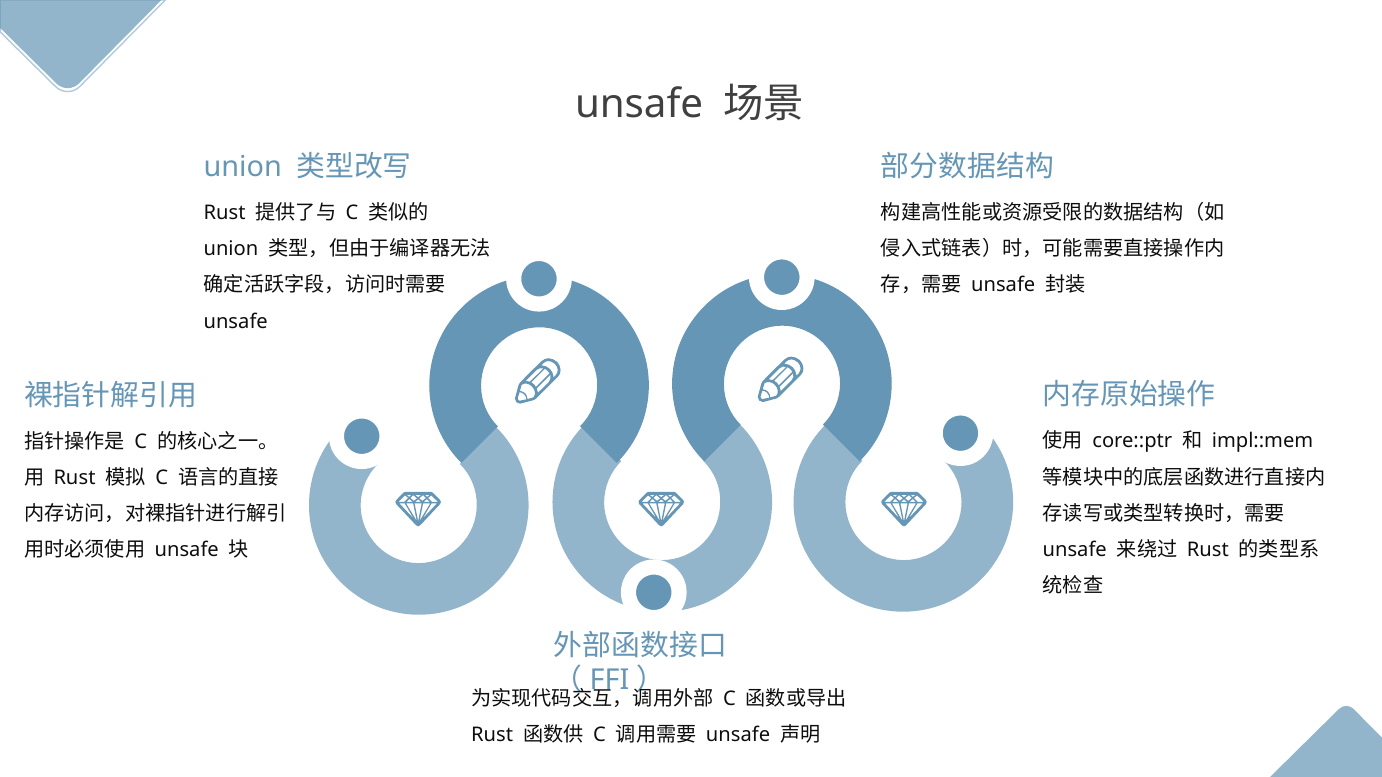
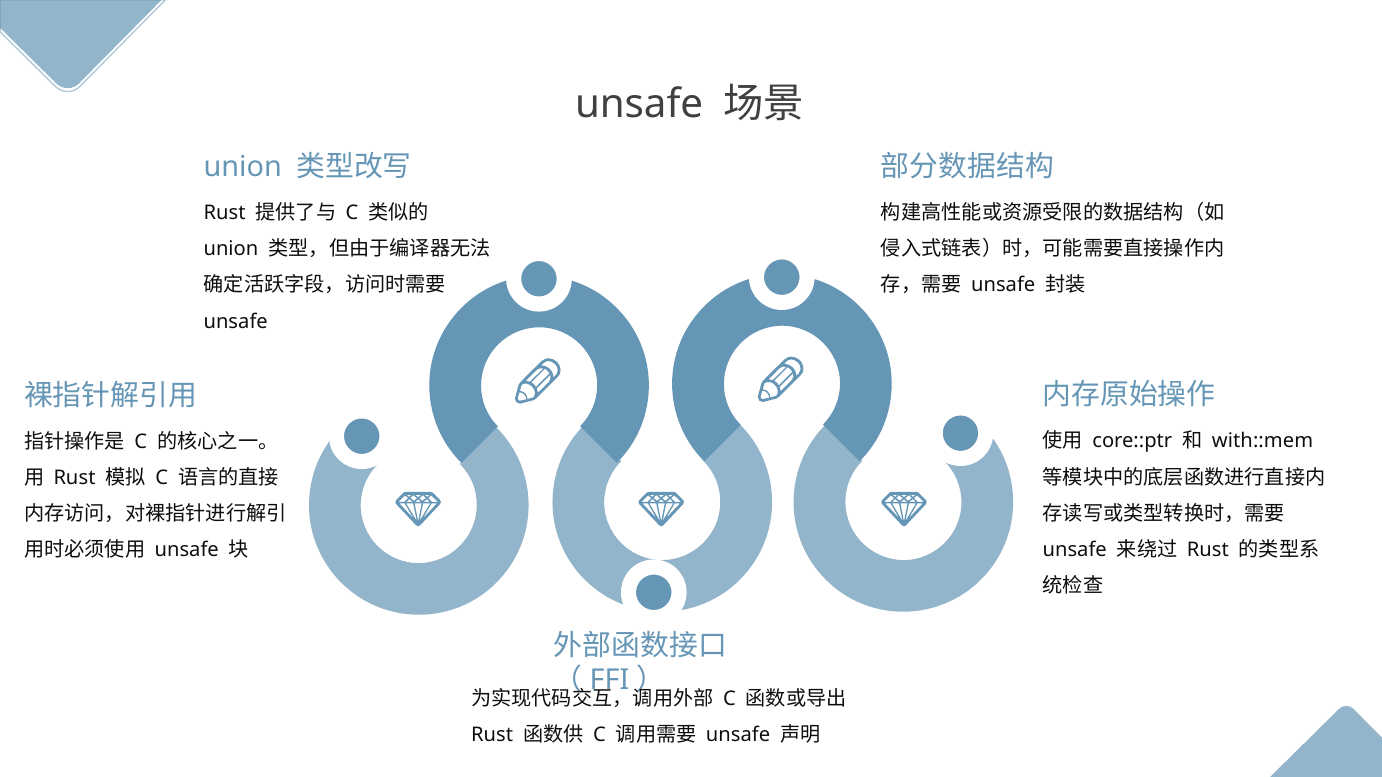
impl::mem: impl::mem -> with::mem
